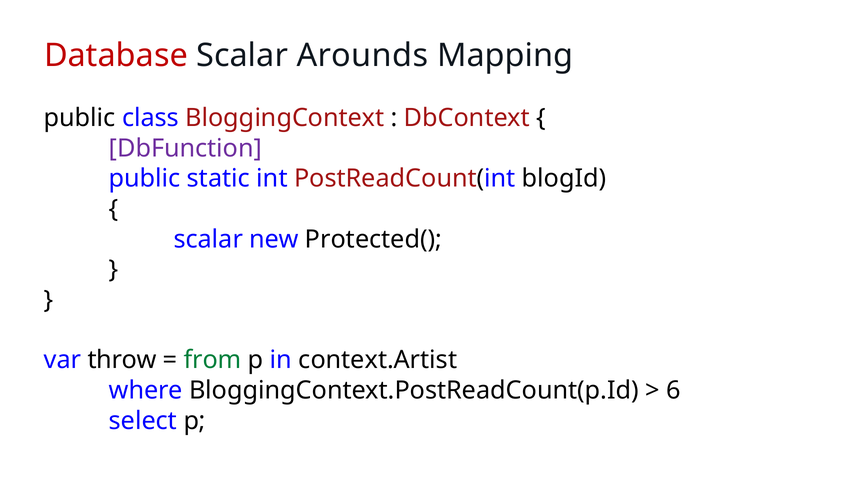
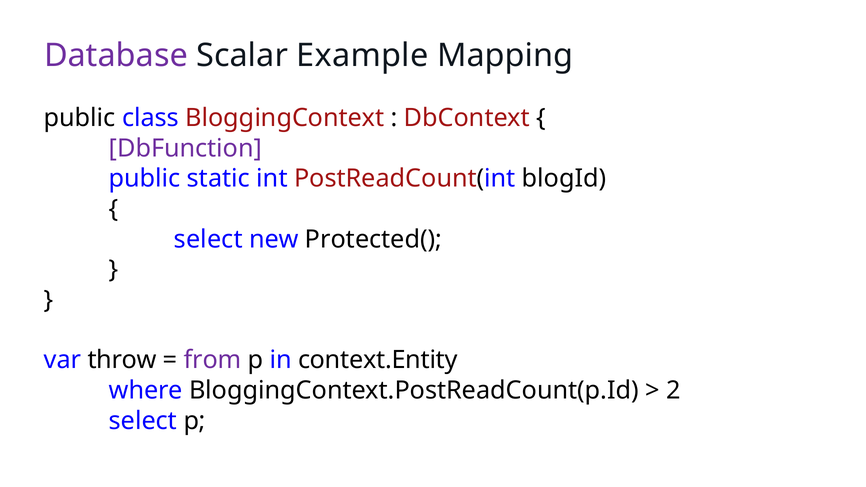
Database colour: red -> purple
Arounds: Arounds -> Example
scalar at (208, 239): scalar -> select
from colour: green -> purple
context.Artist: context.Artist -> context.Entity
6: 6 -> 2
